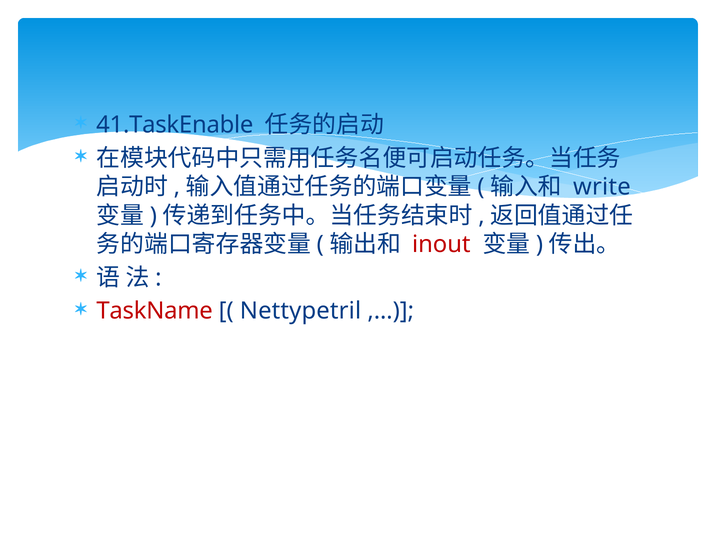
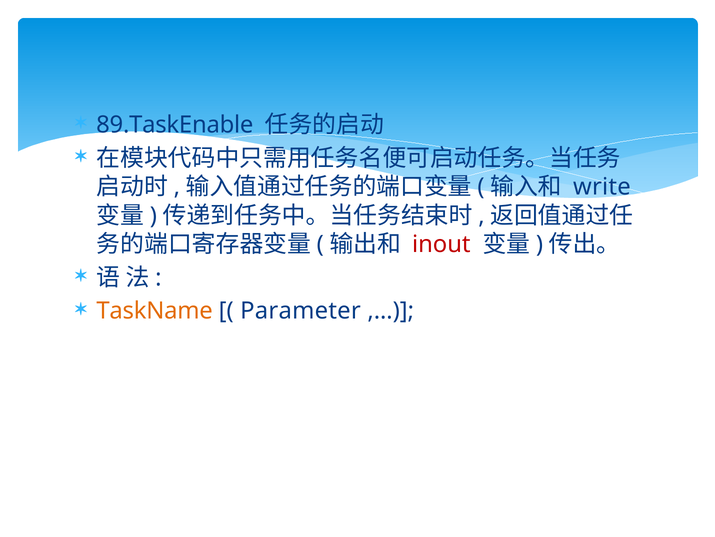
41.TaskEnable: 41.TaskEnable -> 89.TaskEnable
TaskName colour: red -> orange
Nettypetril: Nettypetril -> Parameter
